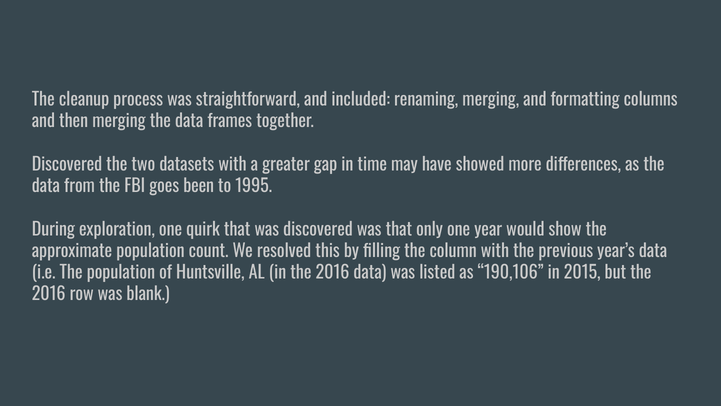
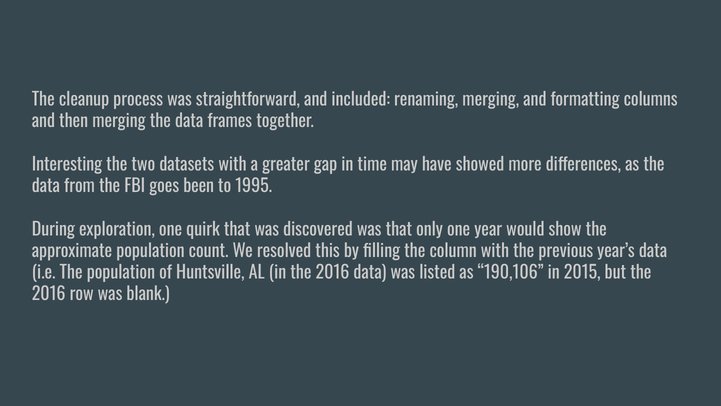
Discovered at (67, 164): Discovered -> Interesting
